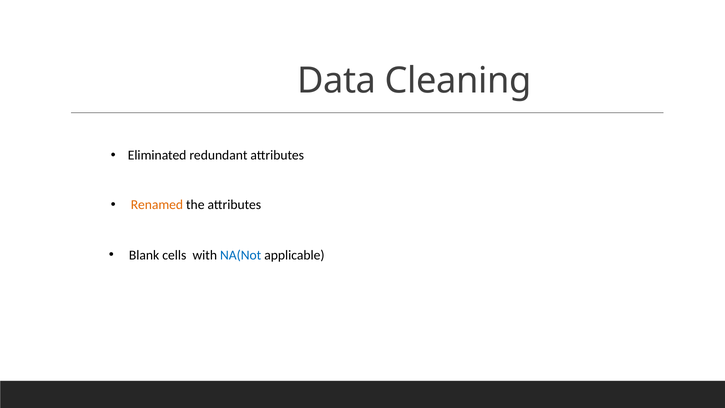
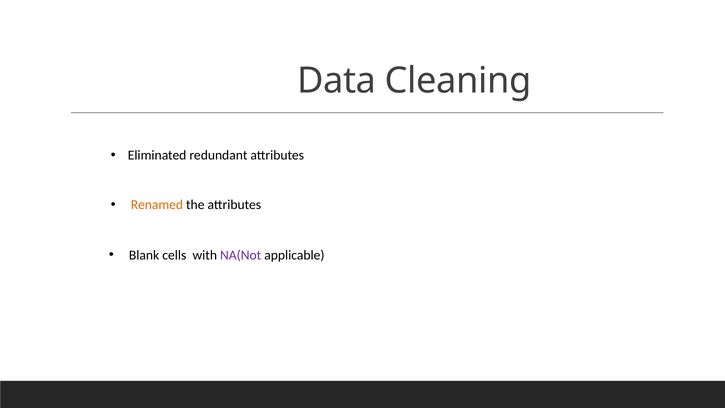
NA(Not colour: blue -> purple
